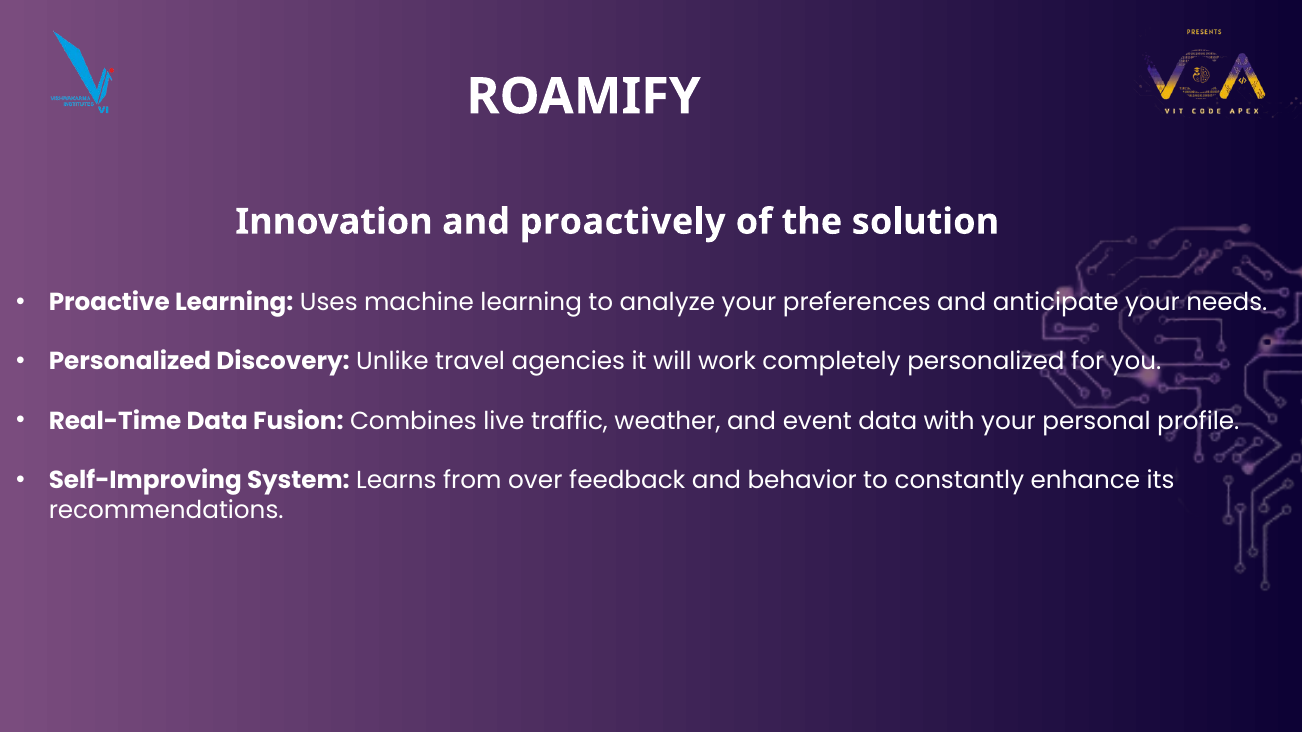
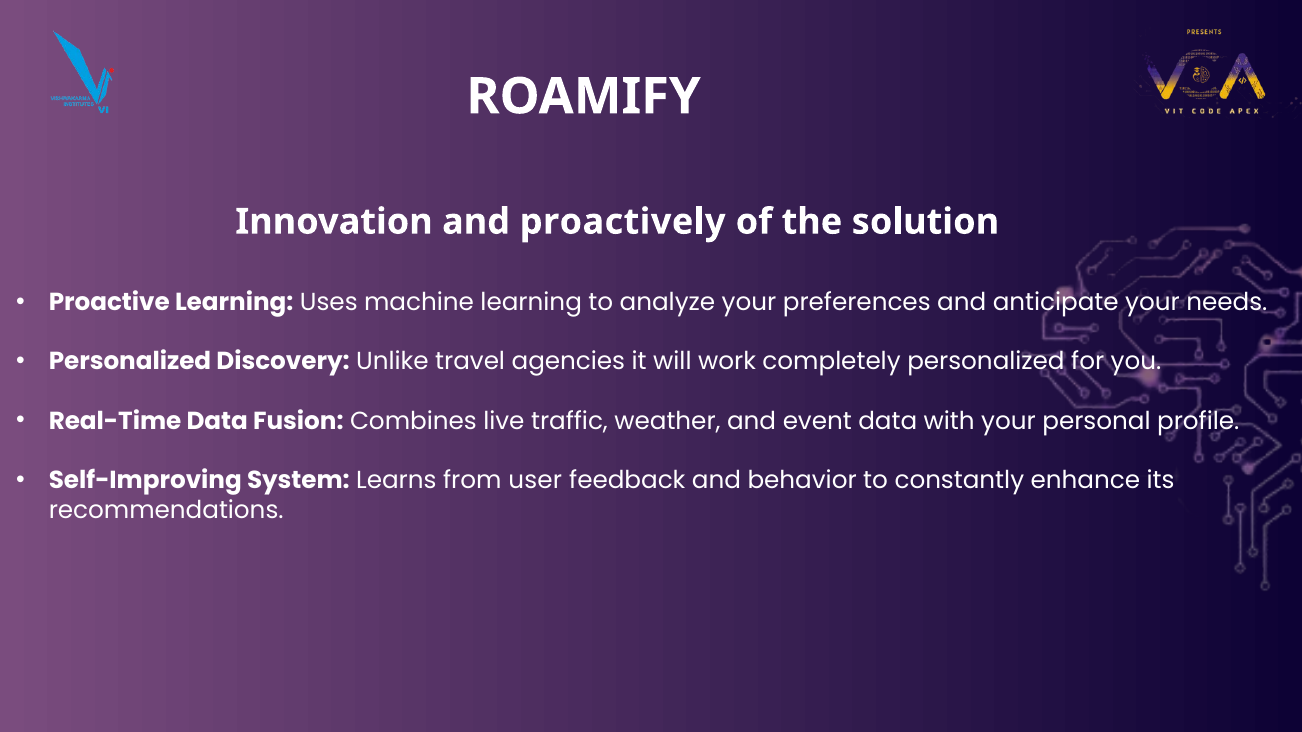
over: over -> user
